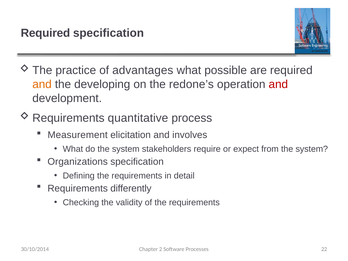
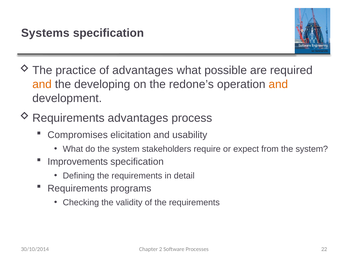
Required at (45, 33): Required -> Systems
and at (278, 84) colour: red -> orange
quantitative at (138, 118): quantitative -> advantages
Measurement: Measurement -> Compromises
involves: involves -> usability
Organizations: Organizations -> Improvements
differently: differently -> programs
